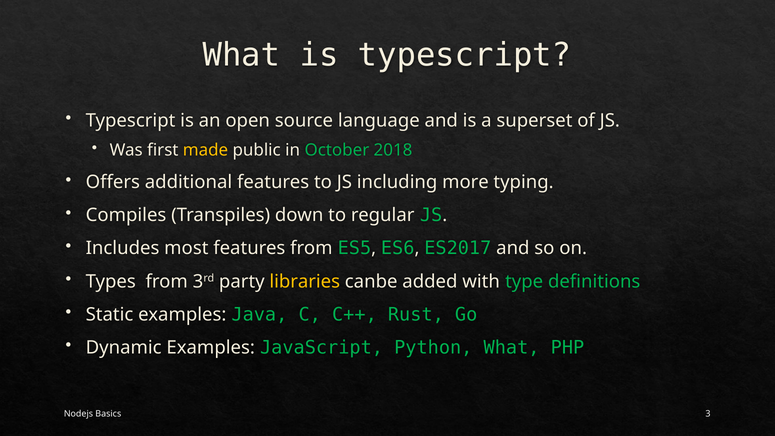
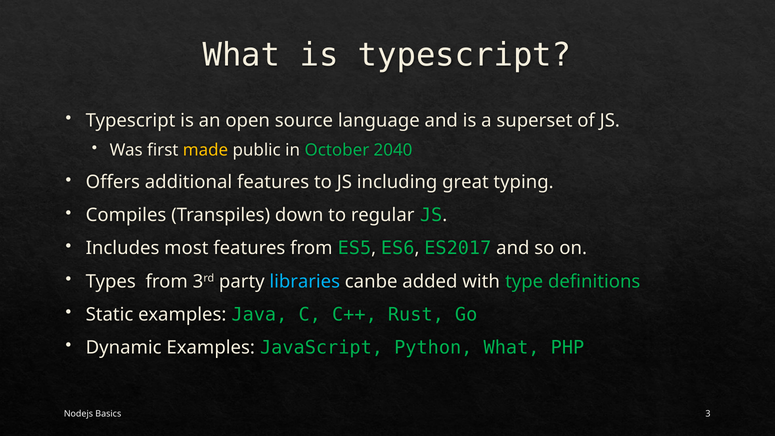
2018: 2018 -> 2040
more: more -> great
libraries colour: yellow -> light blue
